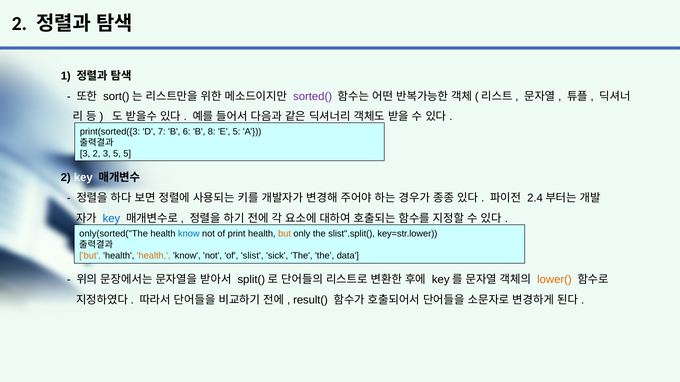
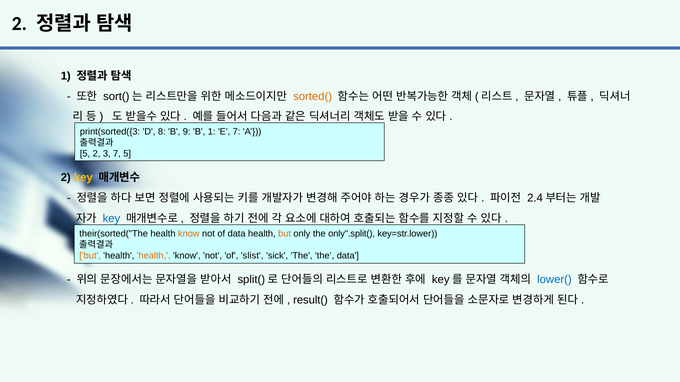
sorted( colour: purple -> orange
7: 7 -> 8
6: 6 -> 9
B 8: 8 -> 1
E 5: 5 -> 7
3 at (85, 154): 3 -> 5
3 5: 5 -> 7
key at (83, 178) colour: white -> yellow
only(sorted("The: only(sorted("The -> their(sorted("The
know at (189, 234) colour: blue -> orange
of print: print -> data
slist".split(: slist".split( -> only".split(
lower( colour: orange -> blue
